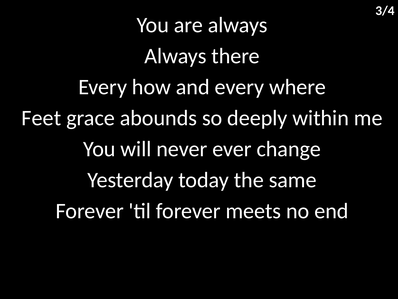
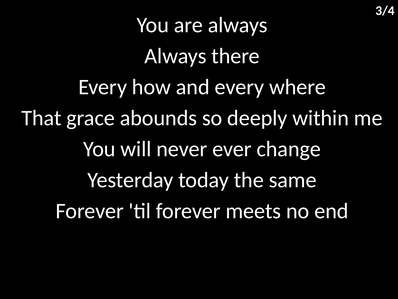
Feet: Feet -> That
